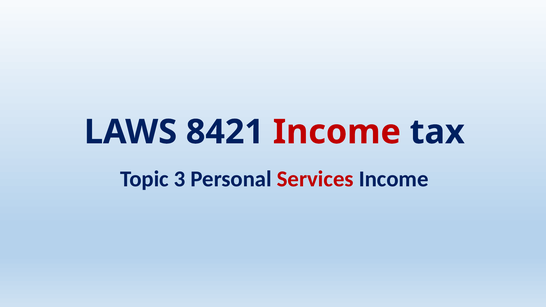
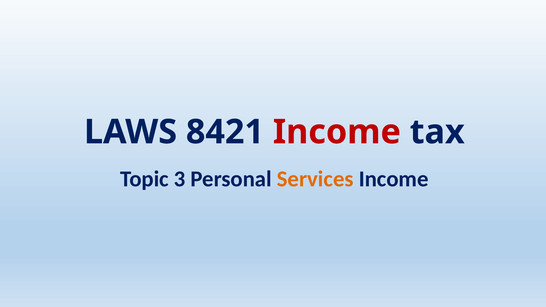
Services colour: red -> orange
